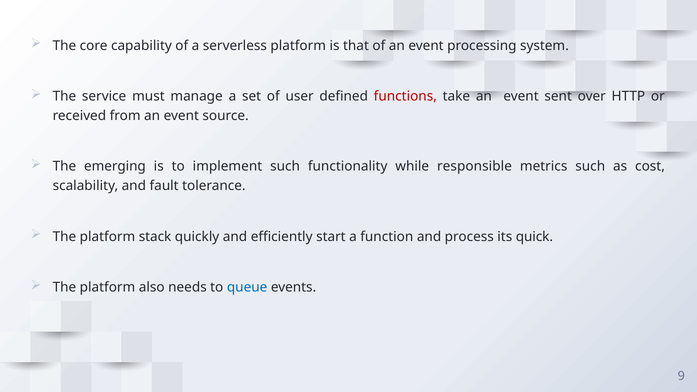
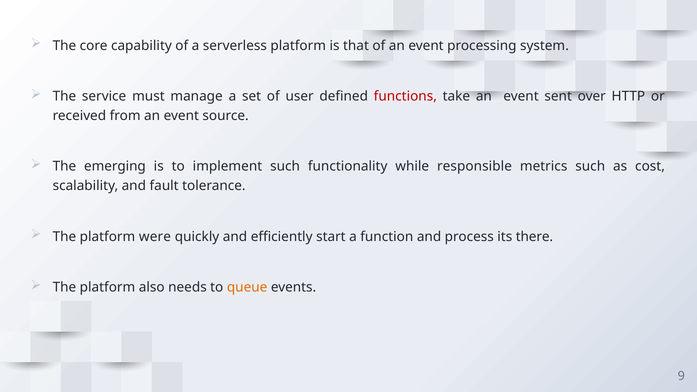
stack: stack -> were
quick: quick -> there
queue colour: blue -> orange
